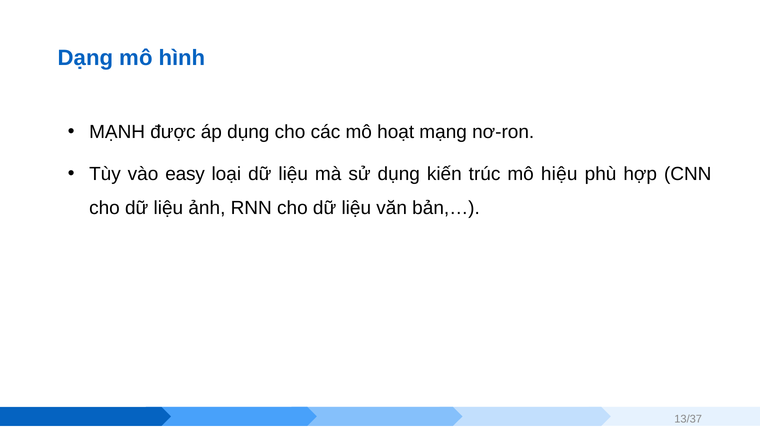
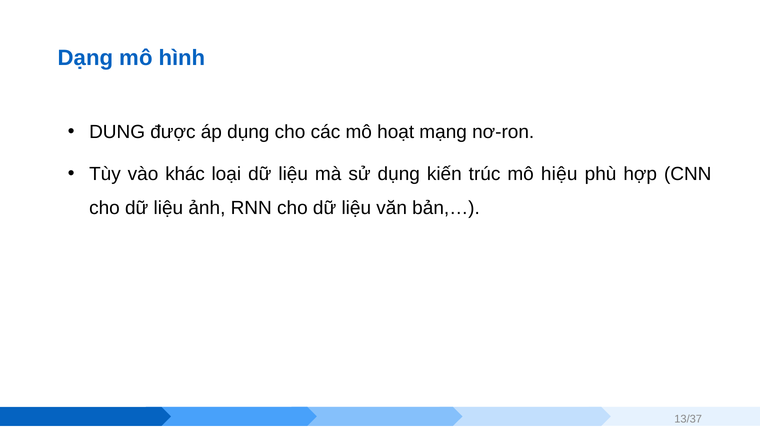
MẠNH: MẠNH -> DUNG
easy: easy -> khác
